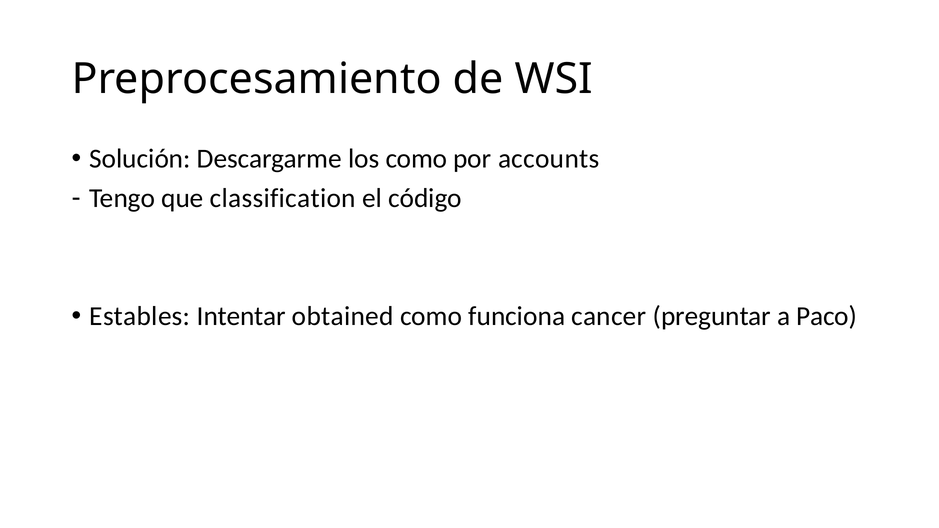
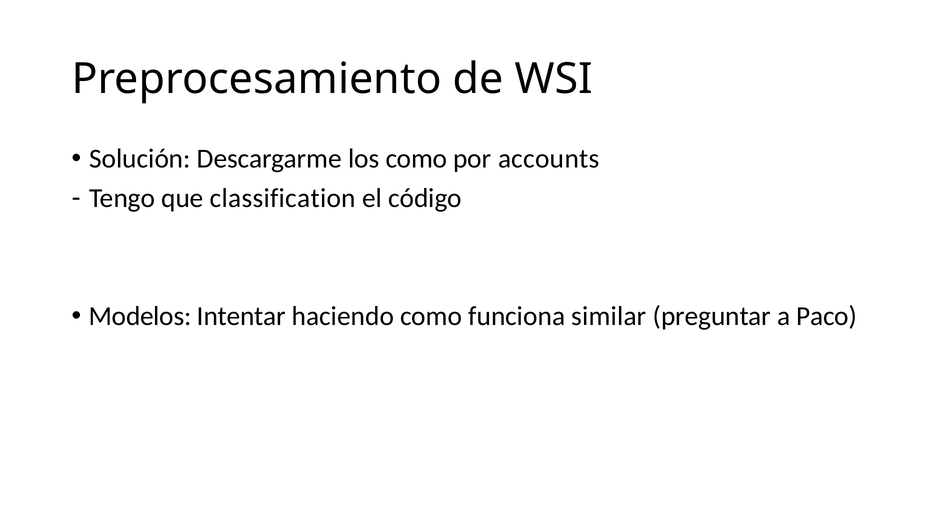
Estables: Estables -> Modelos
obtained: obtained -> haciendo
cancer: cancer -> similar
